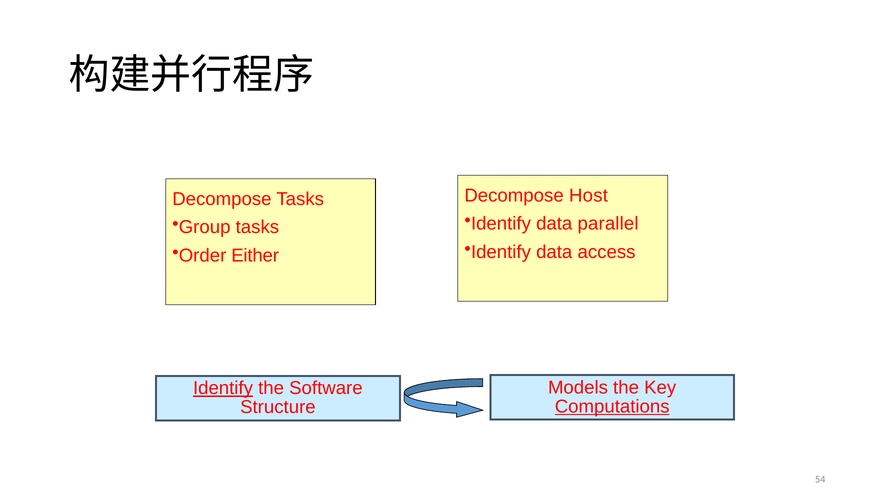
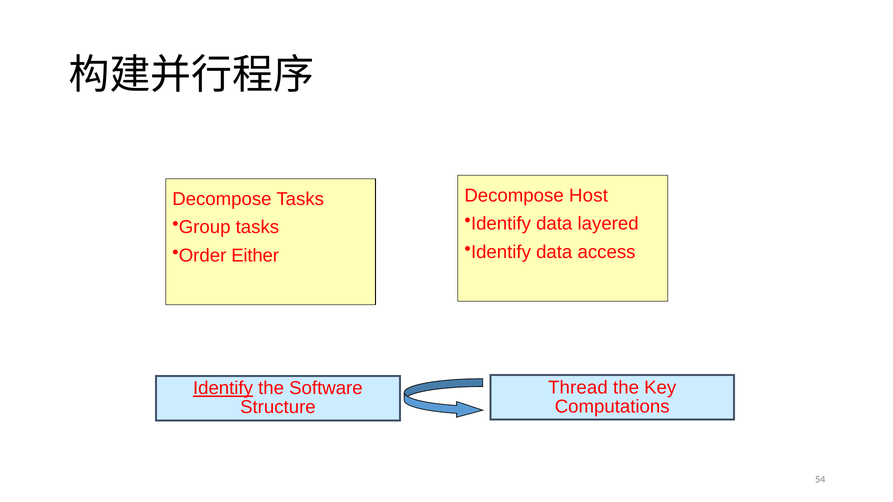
parallel: parallel -> layered
Models: Models -> Thread
Computations underline: present -> none
